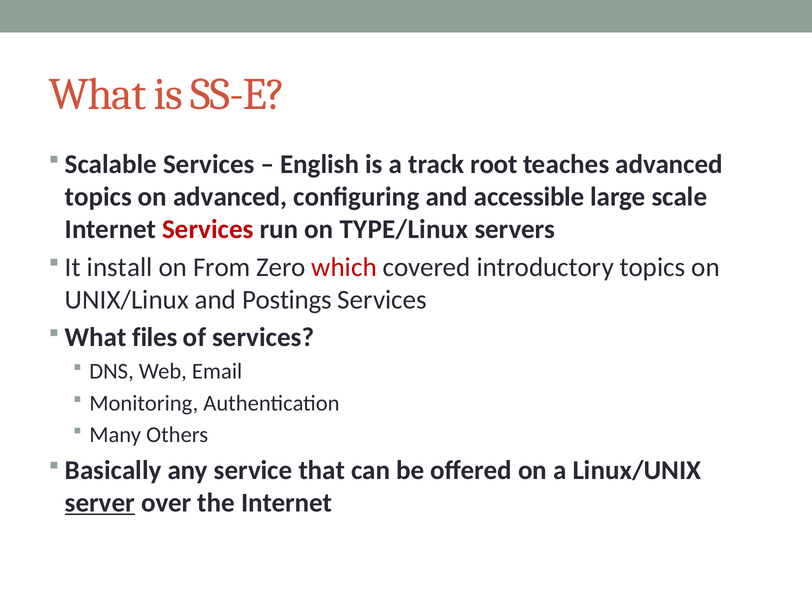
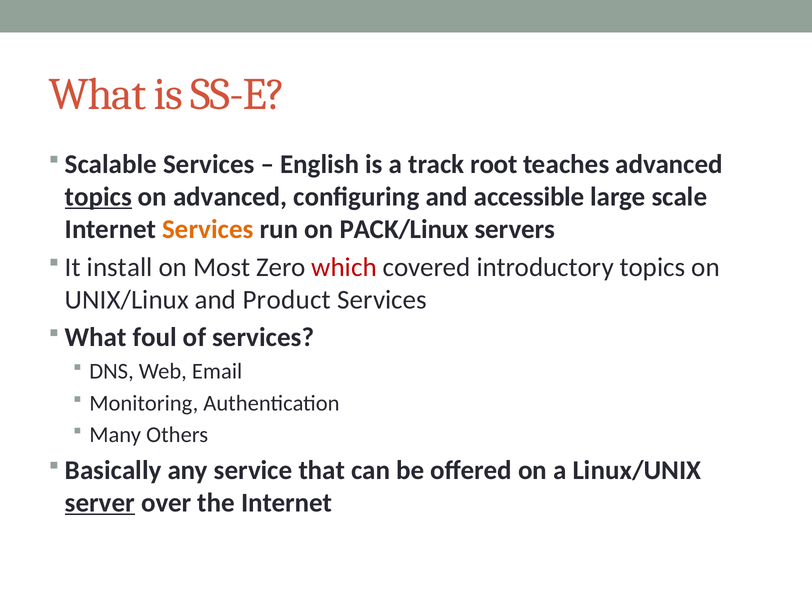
topics at (98, 197) underline: none -> present
Services at (208, 229) colour: red -> orange
TYPE/Linux: TYPE/Linux -> PACK/Linux
From: From -> Most
Postings: Postings -> Product
files: files -> foul
